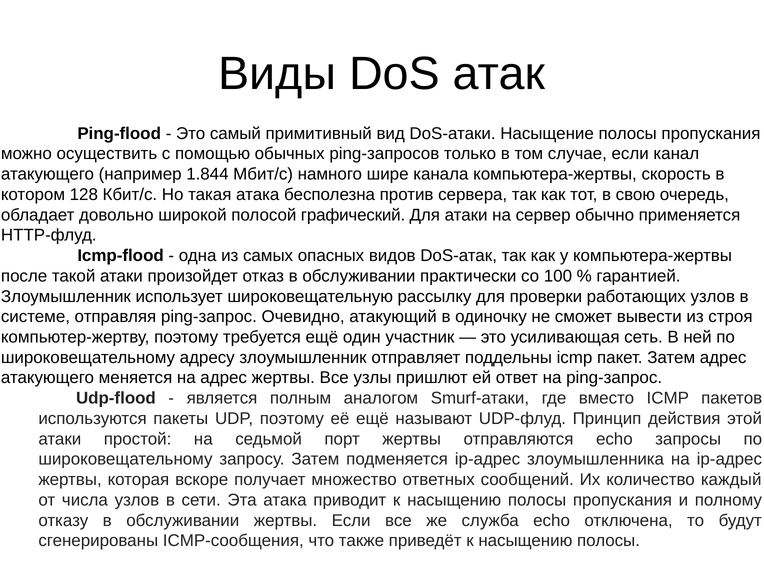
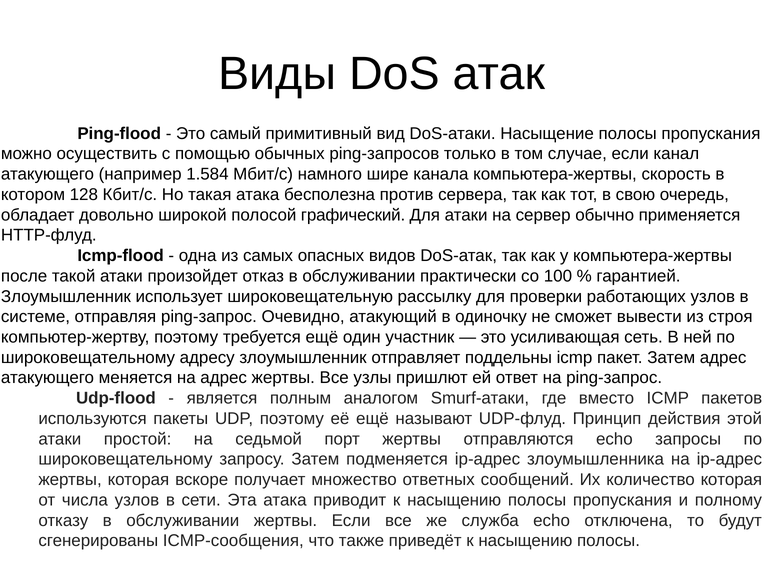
1.844: 1.844 -> 1.584
количество каждый: каждый -> которая
